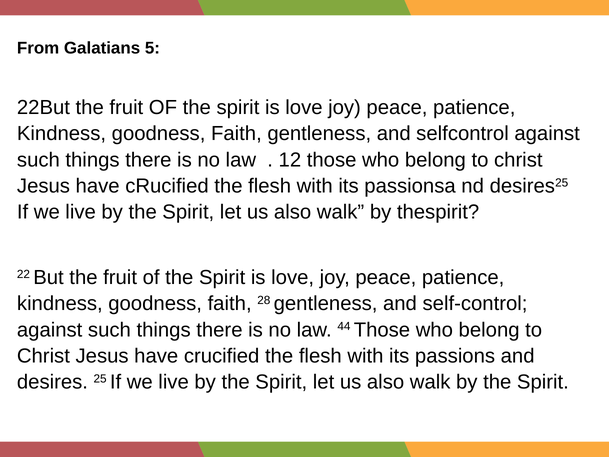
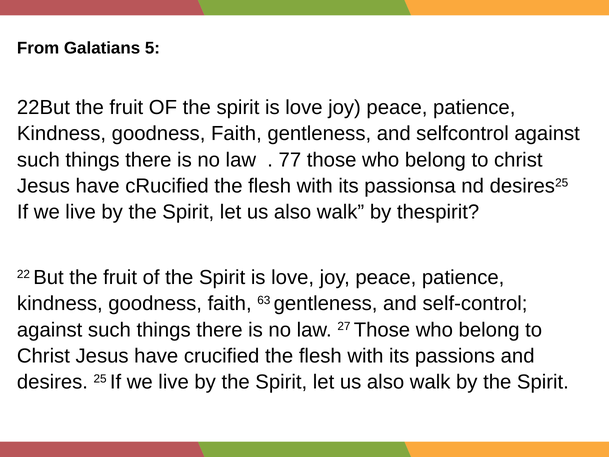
12: 12 -> 77
28: 28 -> 63
44: 44 -> 27
